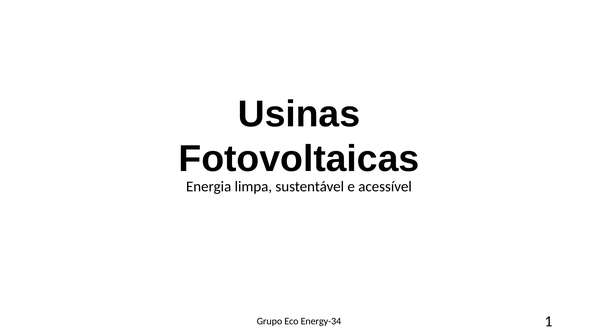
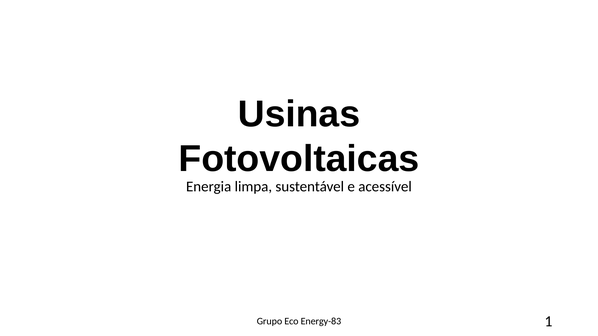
Energy-34: Energy-34 -> Energy-83
